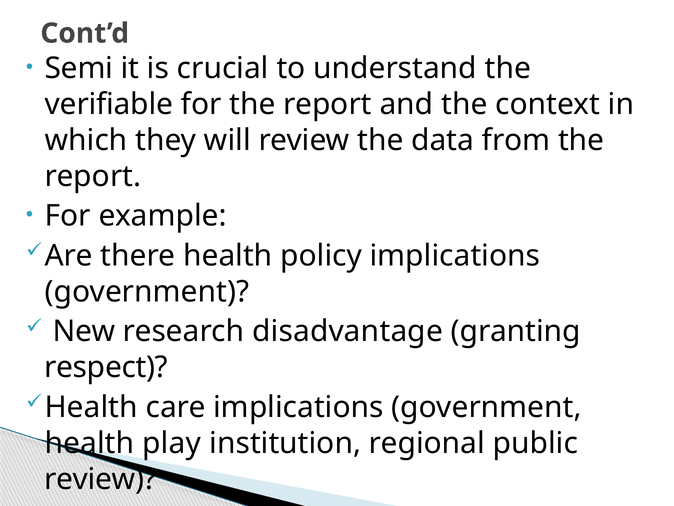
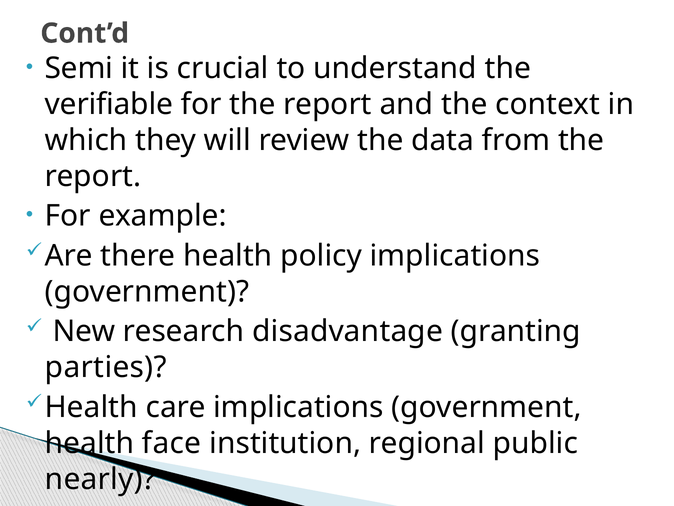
respect: respect -> parties
play: play -> face
review at (101, 479): review -> nearly
